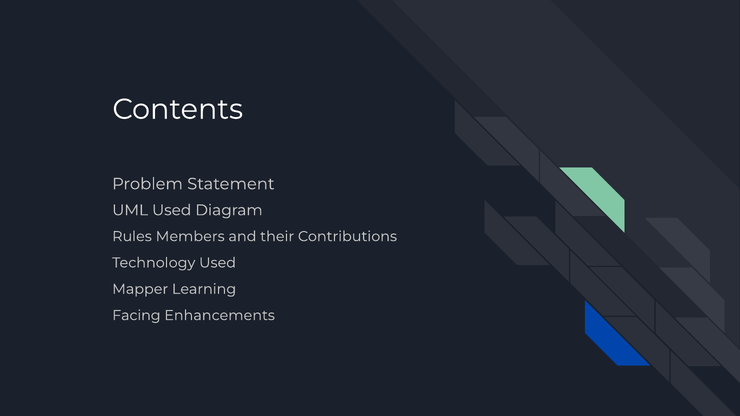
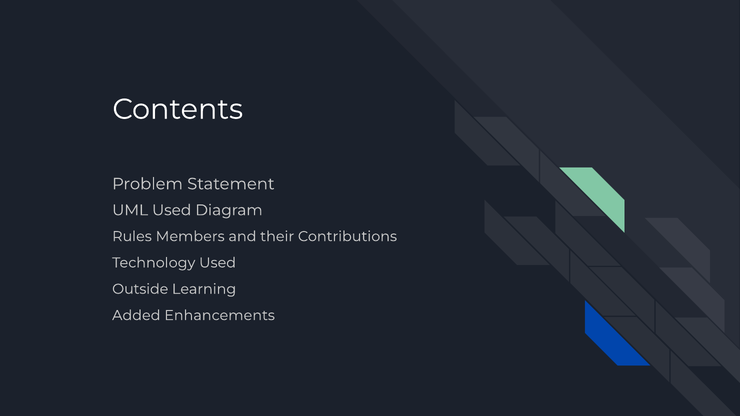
Mapper: Mapper -> Outside
Facing: Facing -> Added
